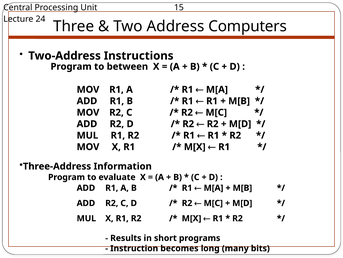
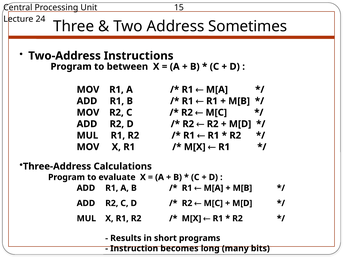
Computers: Computers -> Sometimes
Information: Information -> Calculations
